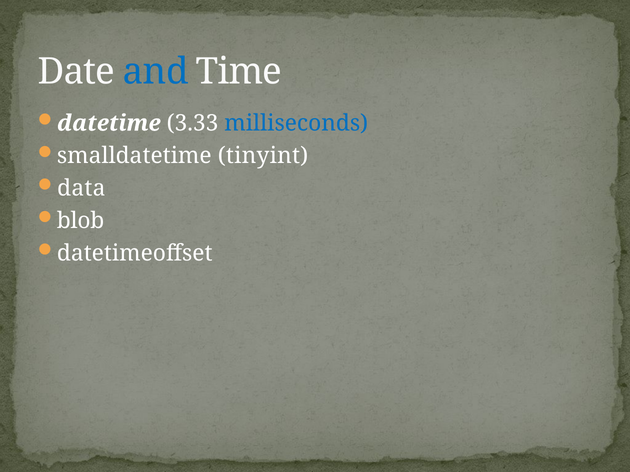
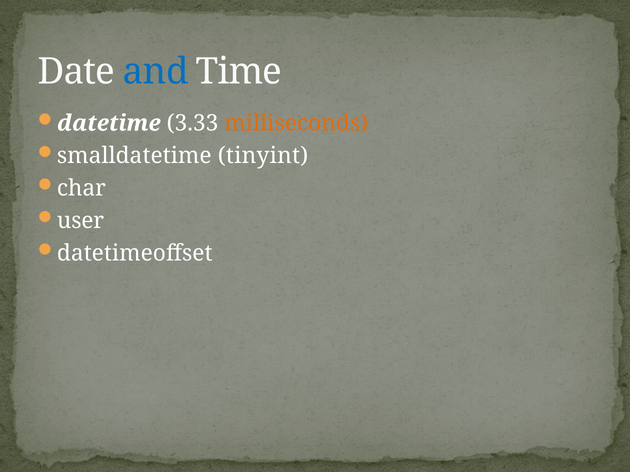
milliseconds colour: blue -> orange
data: data -> char
blob: blob -> user
